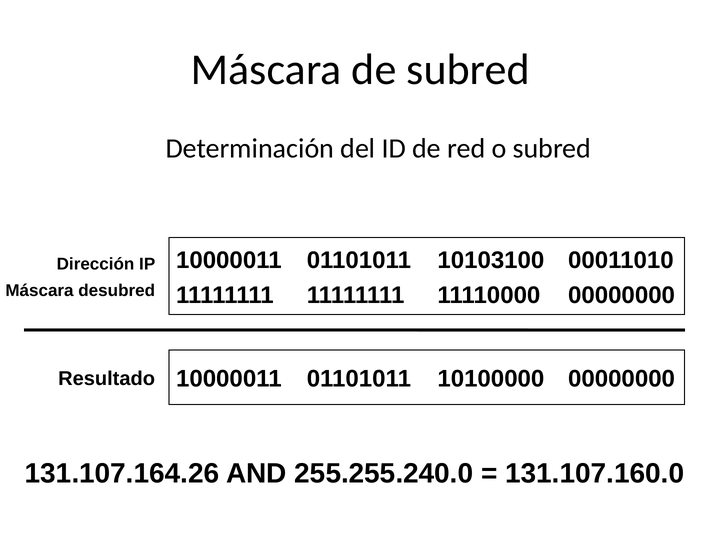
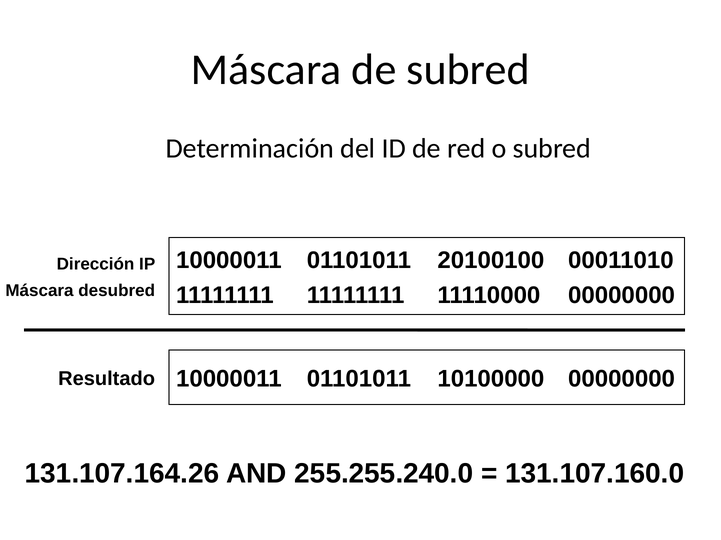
10103100: 10103100 -> 20100100
